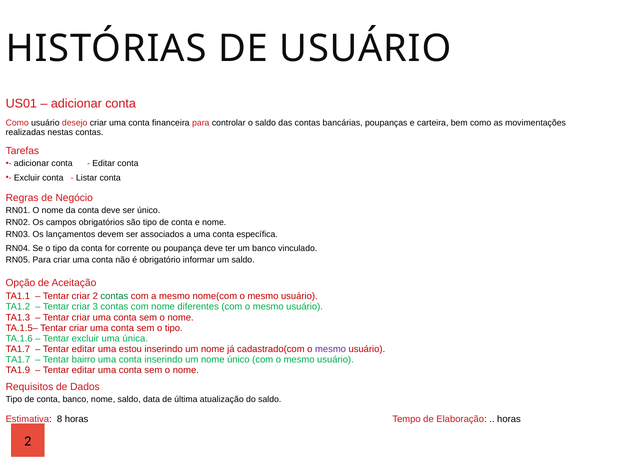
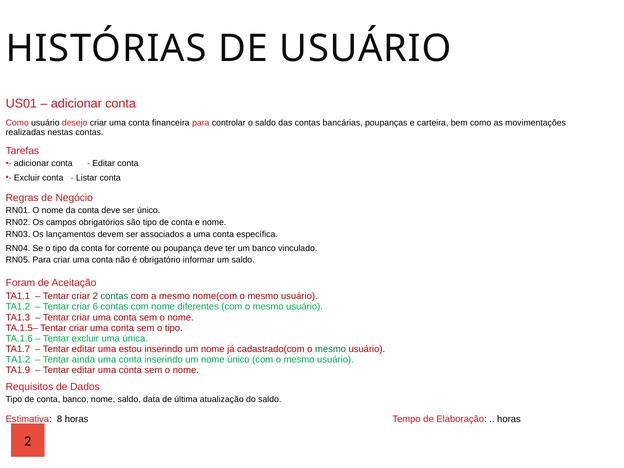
Opção: Opção -> Foram
3: 3 -> 6
mesmo at (331, 349) colour: purple -> green
TA1.7 at (18, 360): TA1.7 -> TA1.2
bairro: bairro -> ainda
